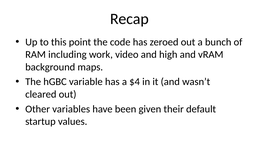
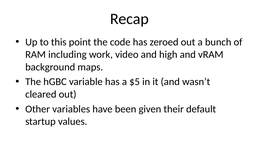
$4: $4 -> $5
